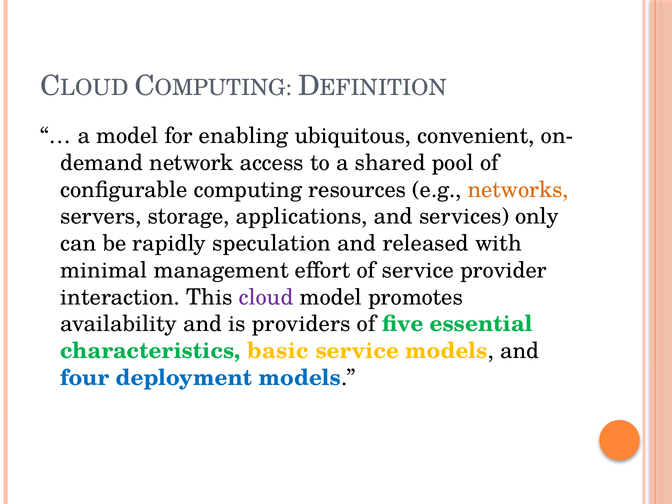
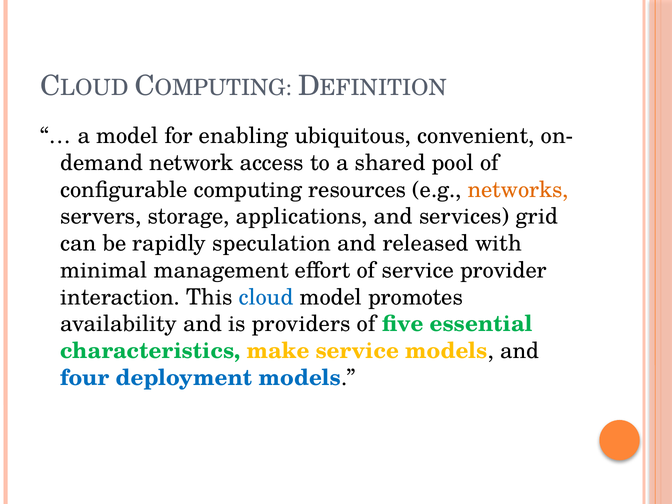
only: only -> grid
cloud colour: purple -> blue
basic: basic -> make
